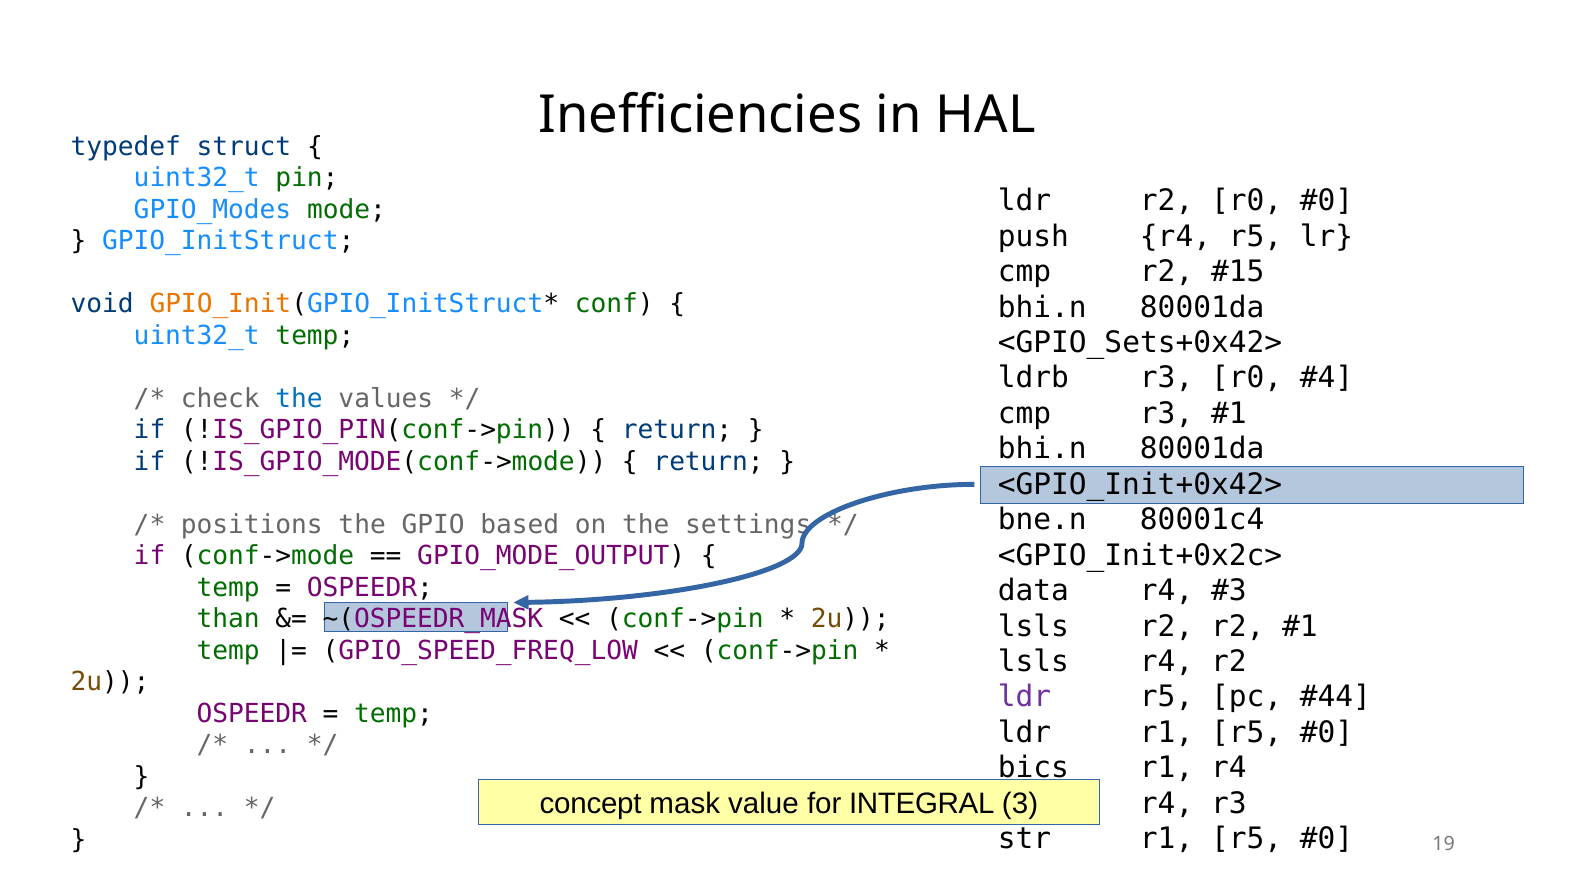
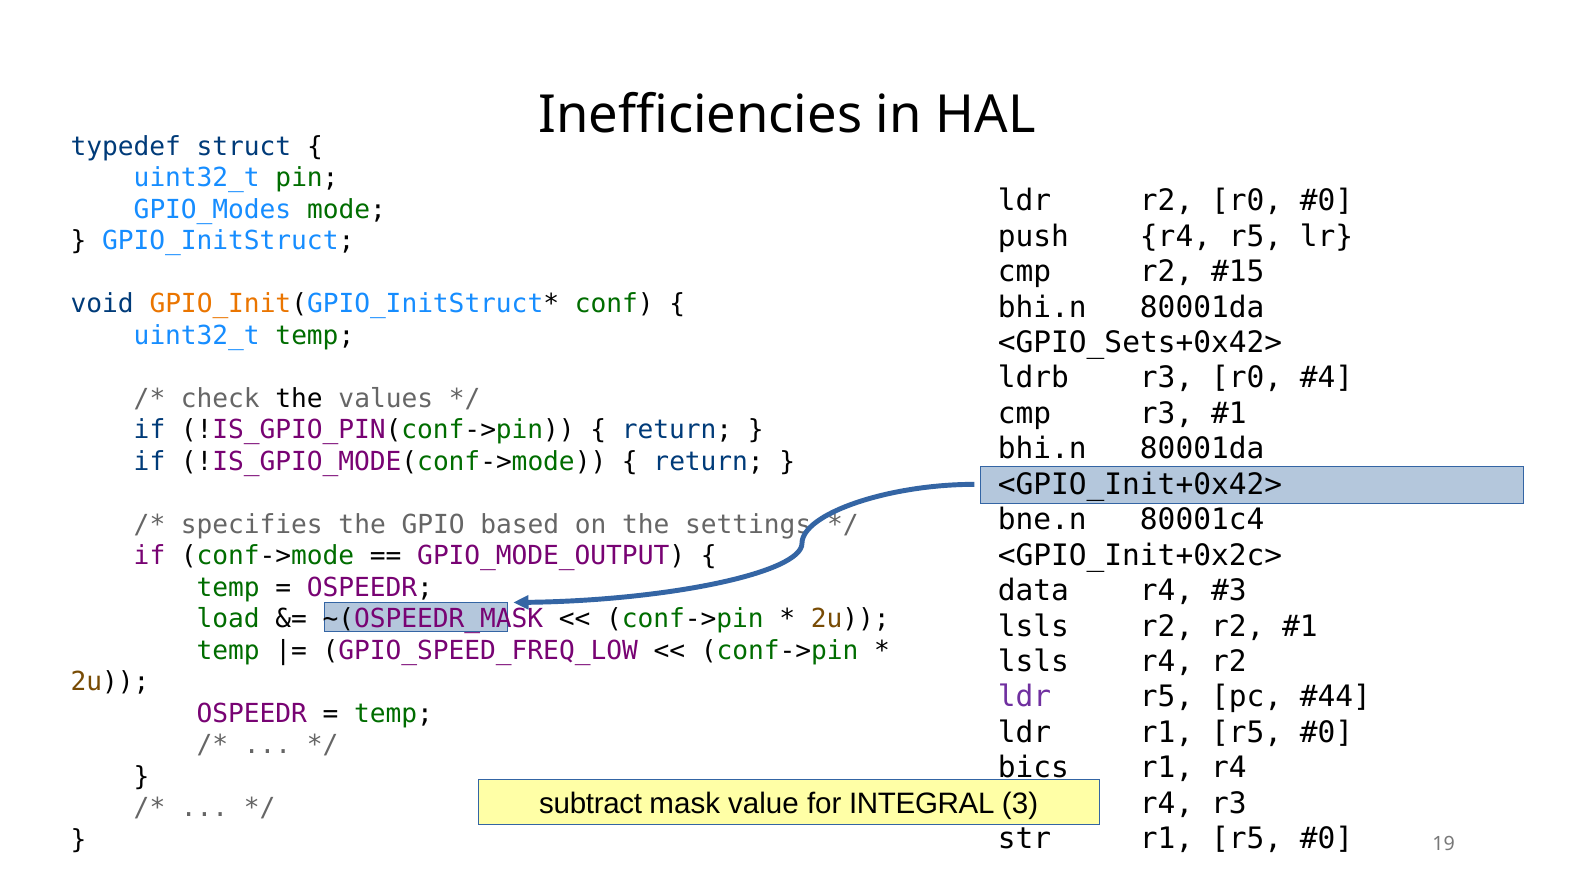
the at (299, 399) colour: blue -> black
positions: positions -> specifies
than: than -> load
concept: concept -> subtract
